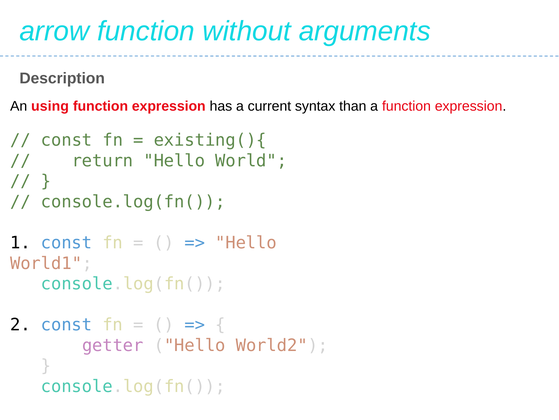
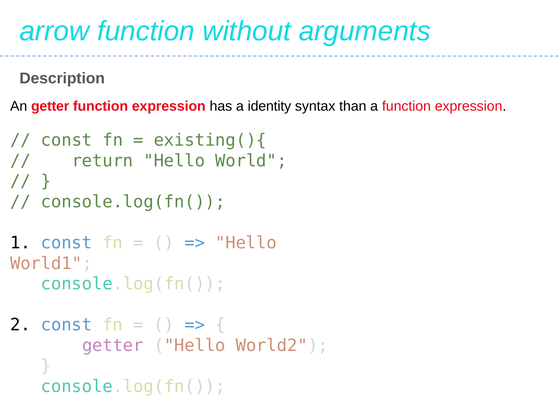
An using: using -> getter
current: current -> identity
